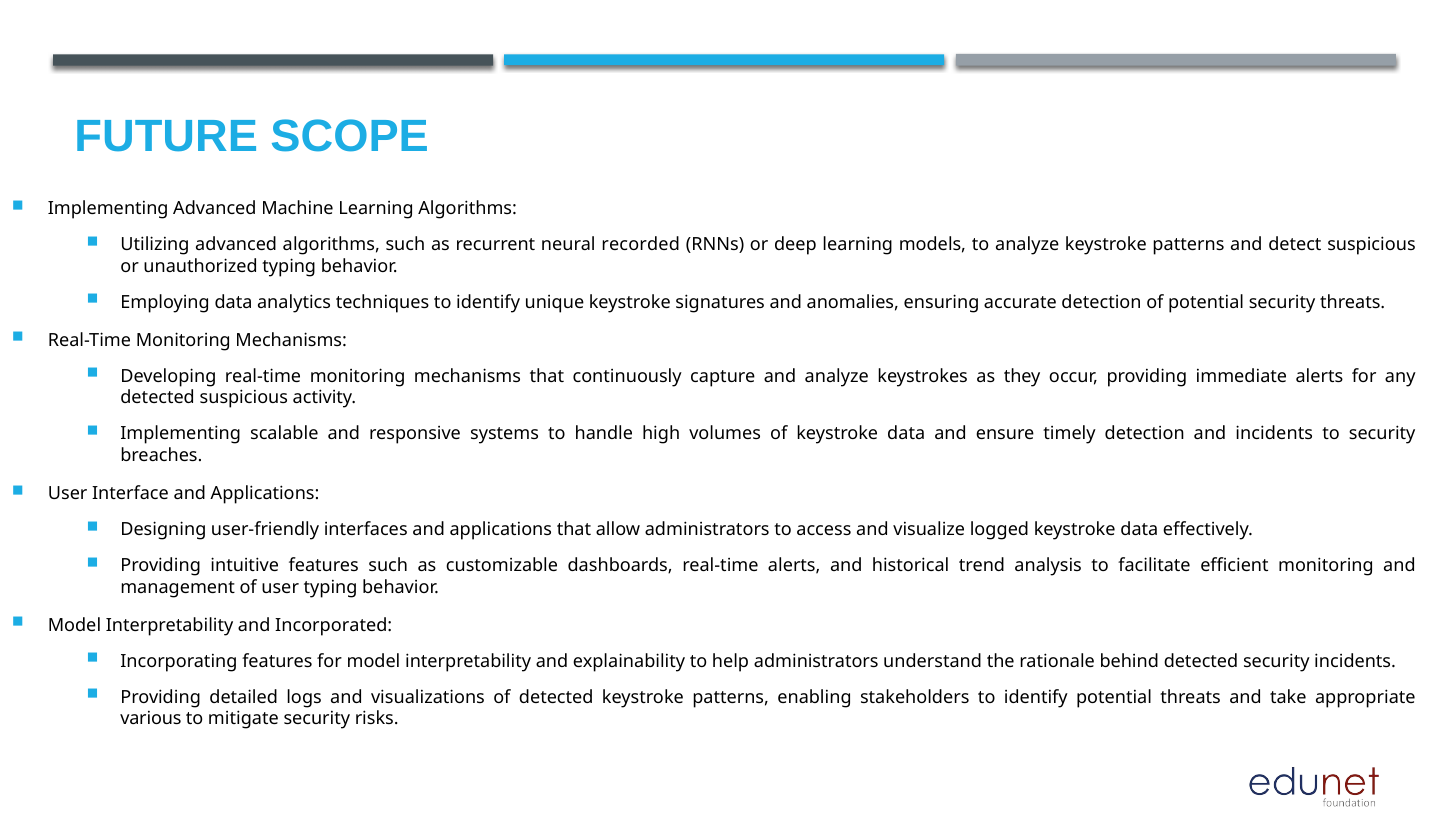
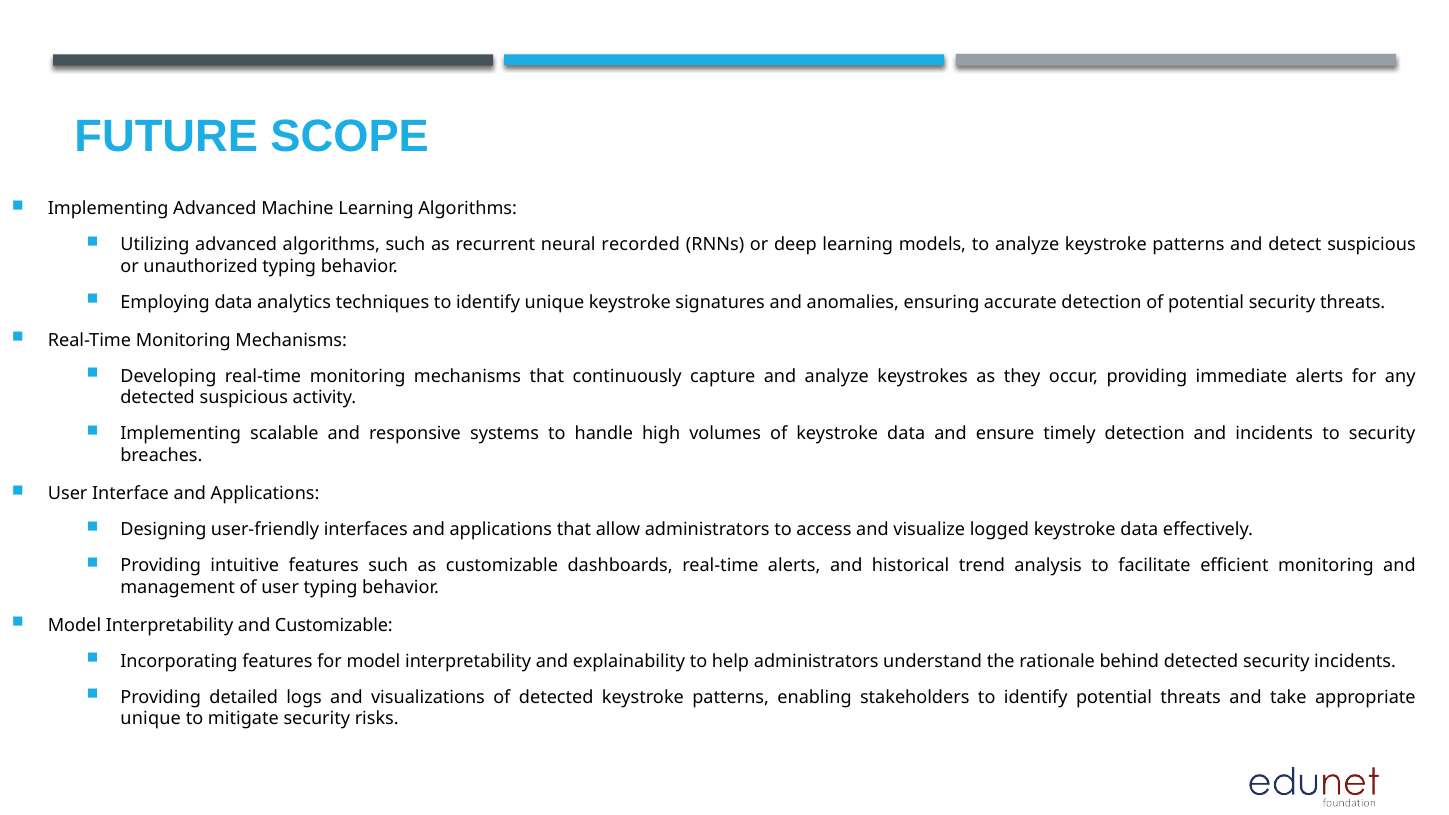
and Incorporated: Incorporated -> Customizable
various at (151, 719): various -> unique
